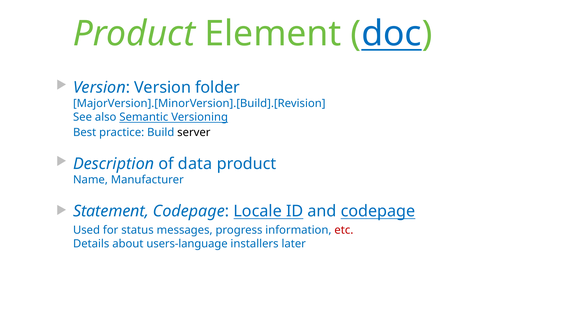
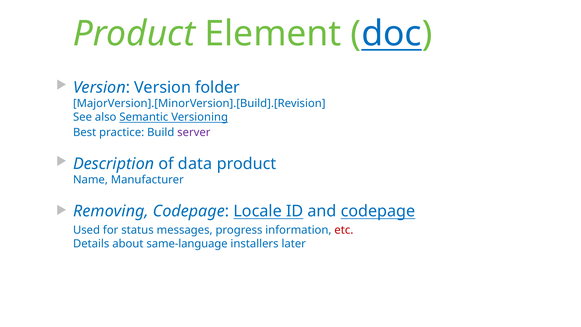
server colour: black -> purple
Statement: Statement -> Removing
users-language: users-language -> same-language
